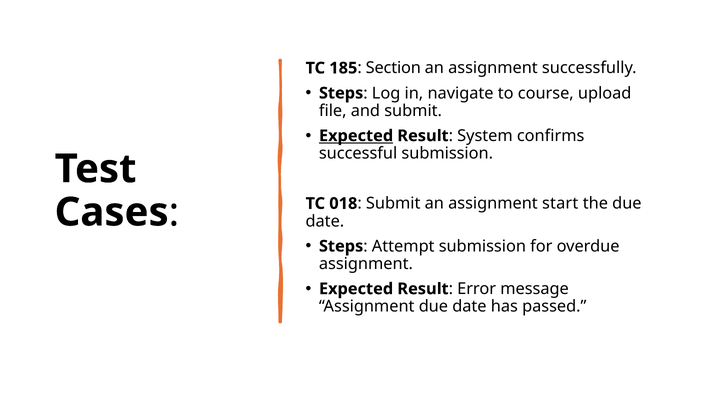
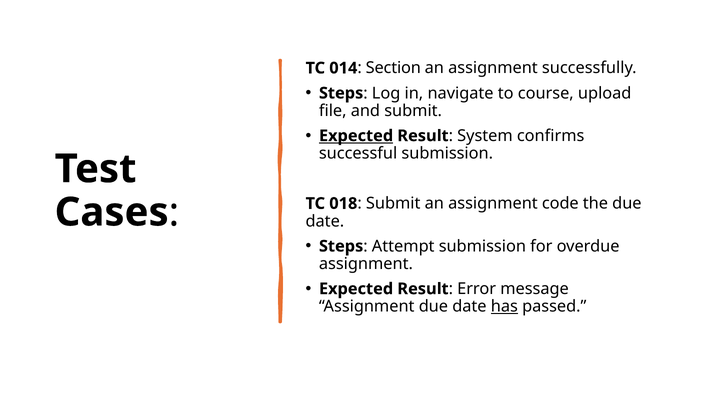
185: 185 -> 014
start: start -> code
has underline: none -> present
